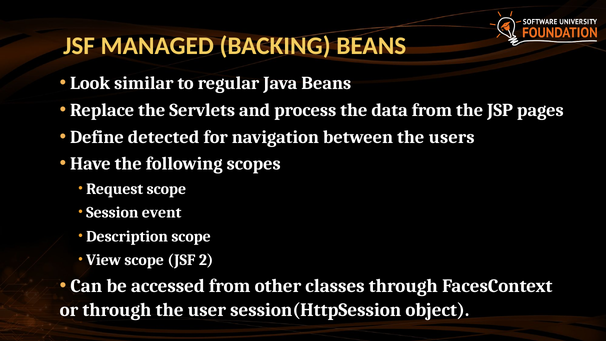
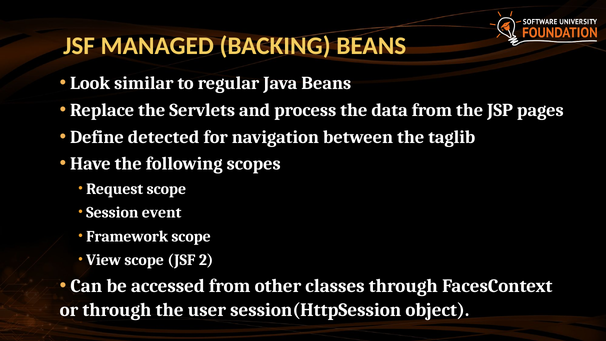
users: users -> taglib
Description: Description -> Framework
